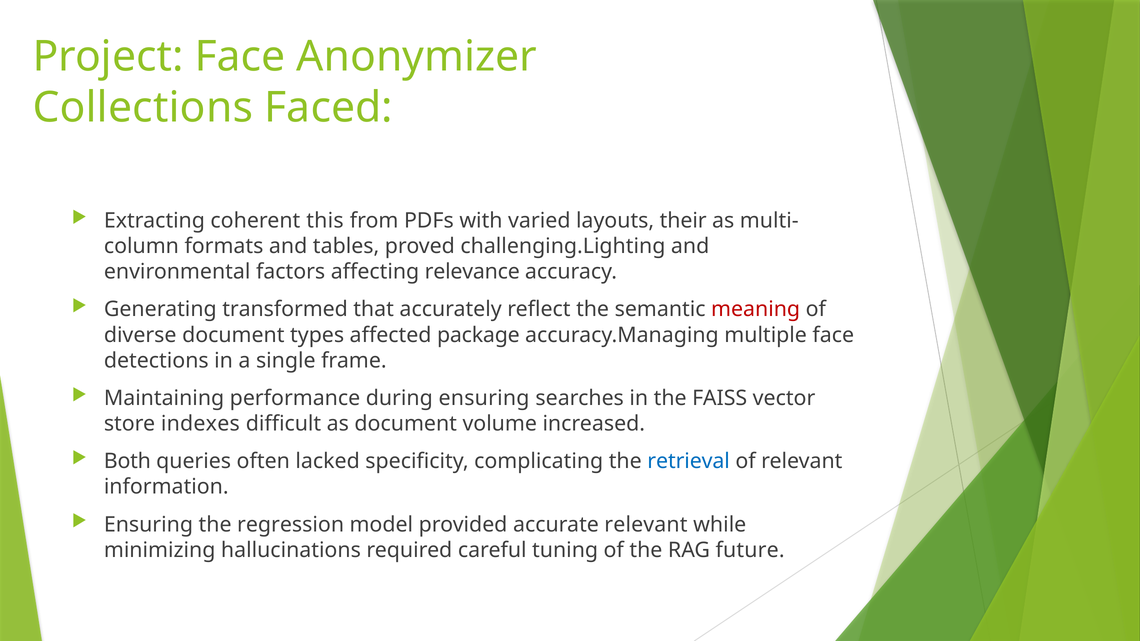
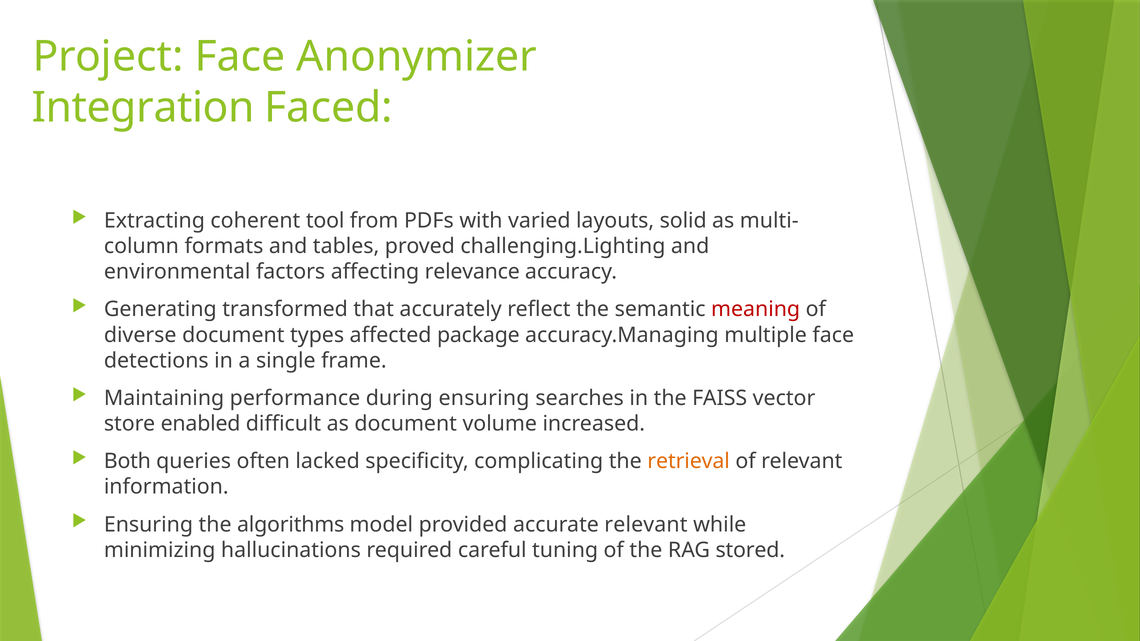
Collections: Collections -> Integration
this: this -> tool
their: their -> solid
indexes: indexes -> enabled
retrieval colour: blue -> orange
regression: regression -> algorithms
future: future -> stored
